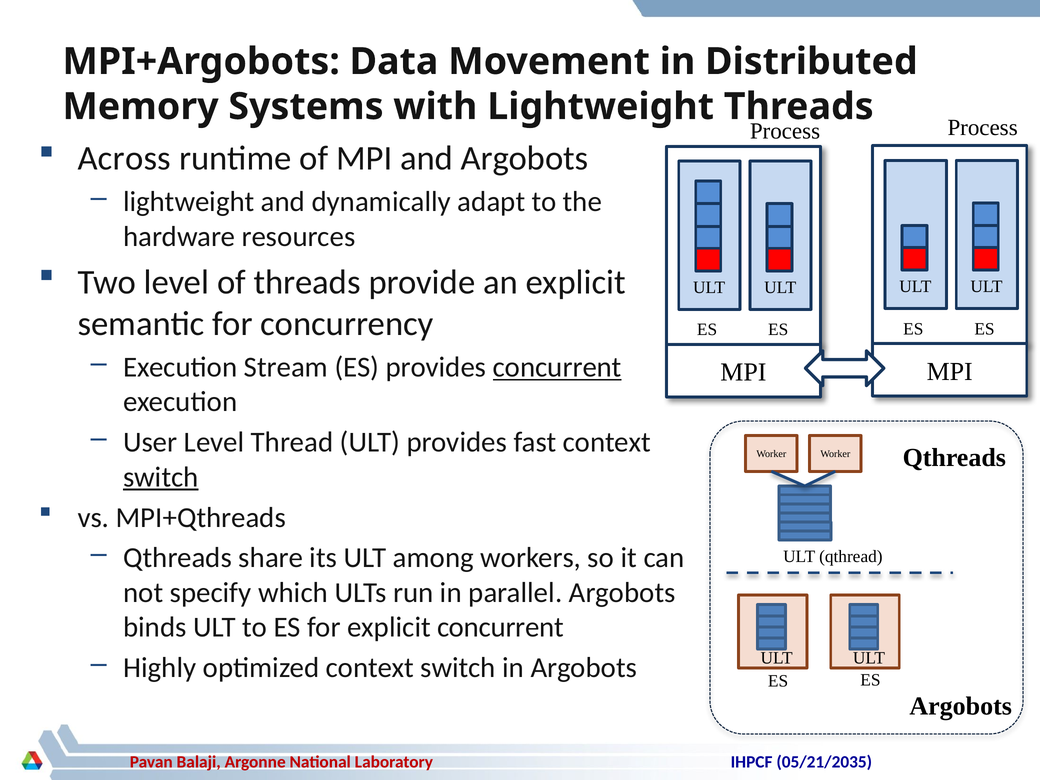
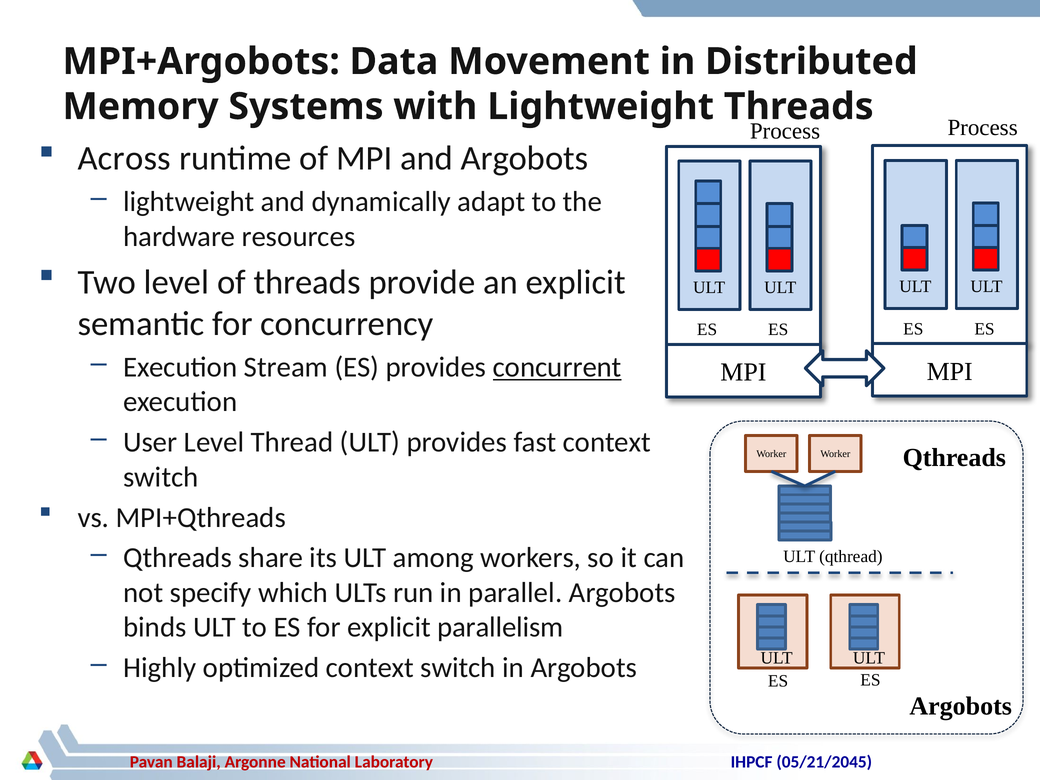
switch at (161, 477) underline: present -> none
explicit concurrent: concurrent -> parallelism
05/21/2035: 05/21/2035 -> 05/21/2045
